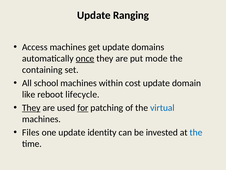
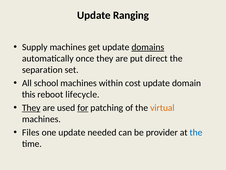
Access: Access -> Supply
domains underline: none -> present
once underline: present -> none
mode: mode -> direct
containing: containing -> separation
like: like -> this
virtual colour: blue -> orange
identity: identity -> needed
invested: invested -> provider
